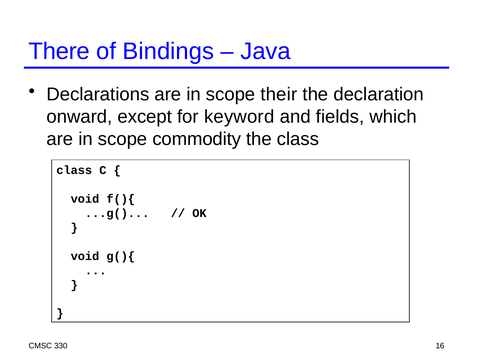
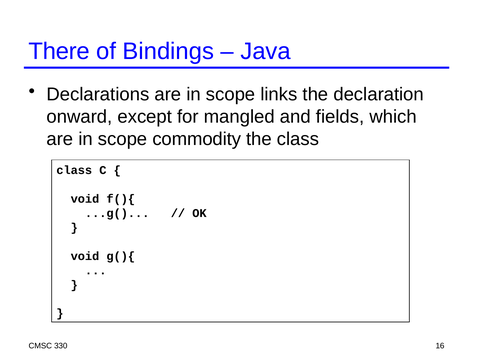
their: their -> links
keyword: keyword -> mangled
